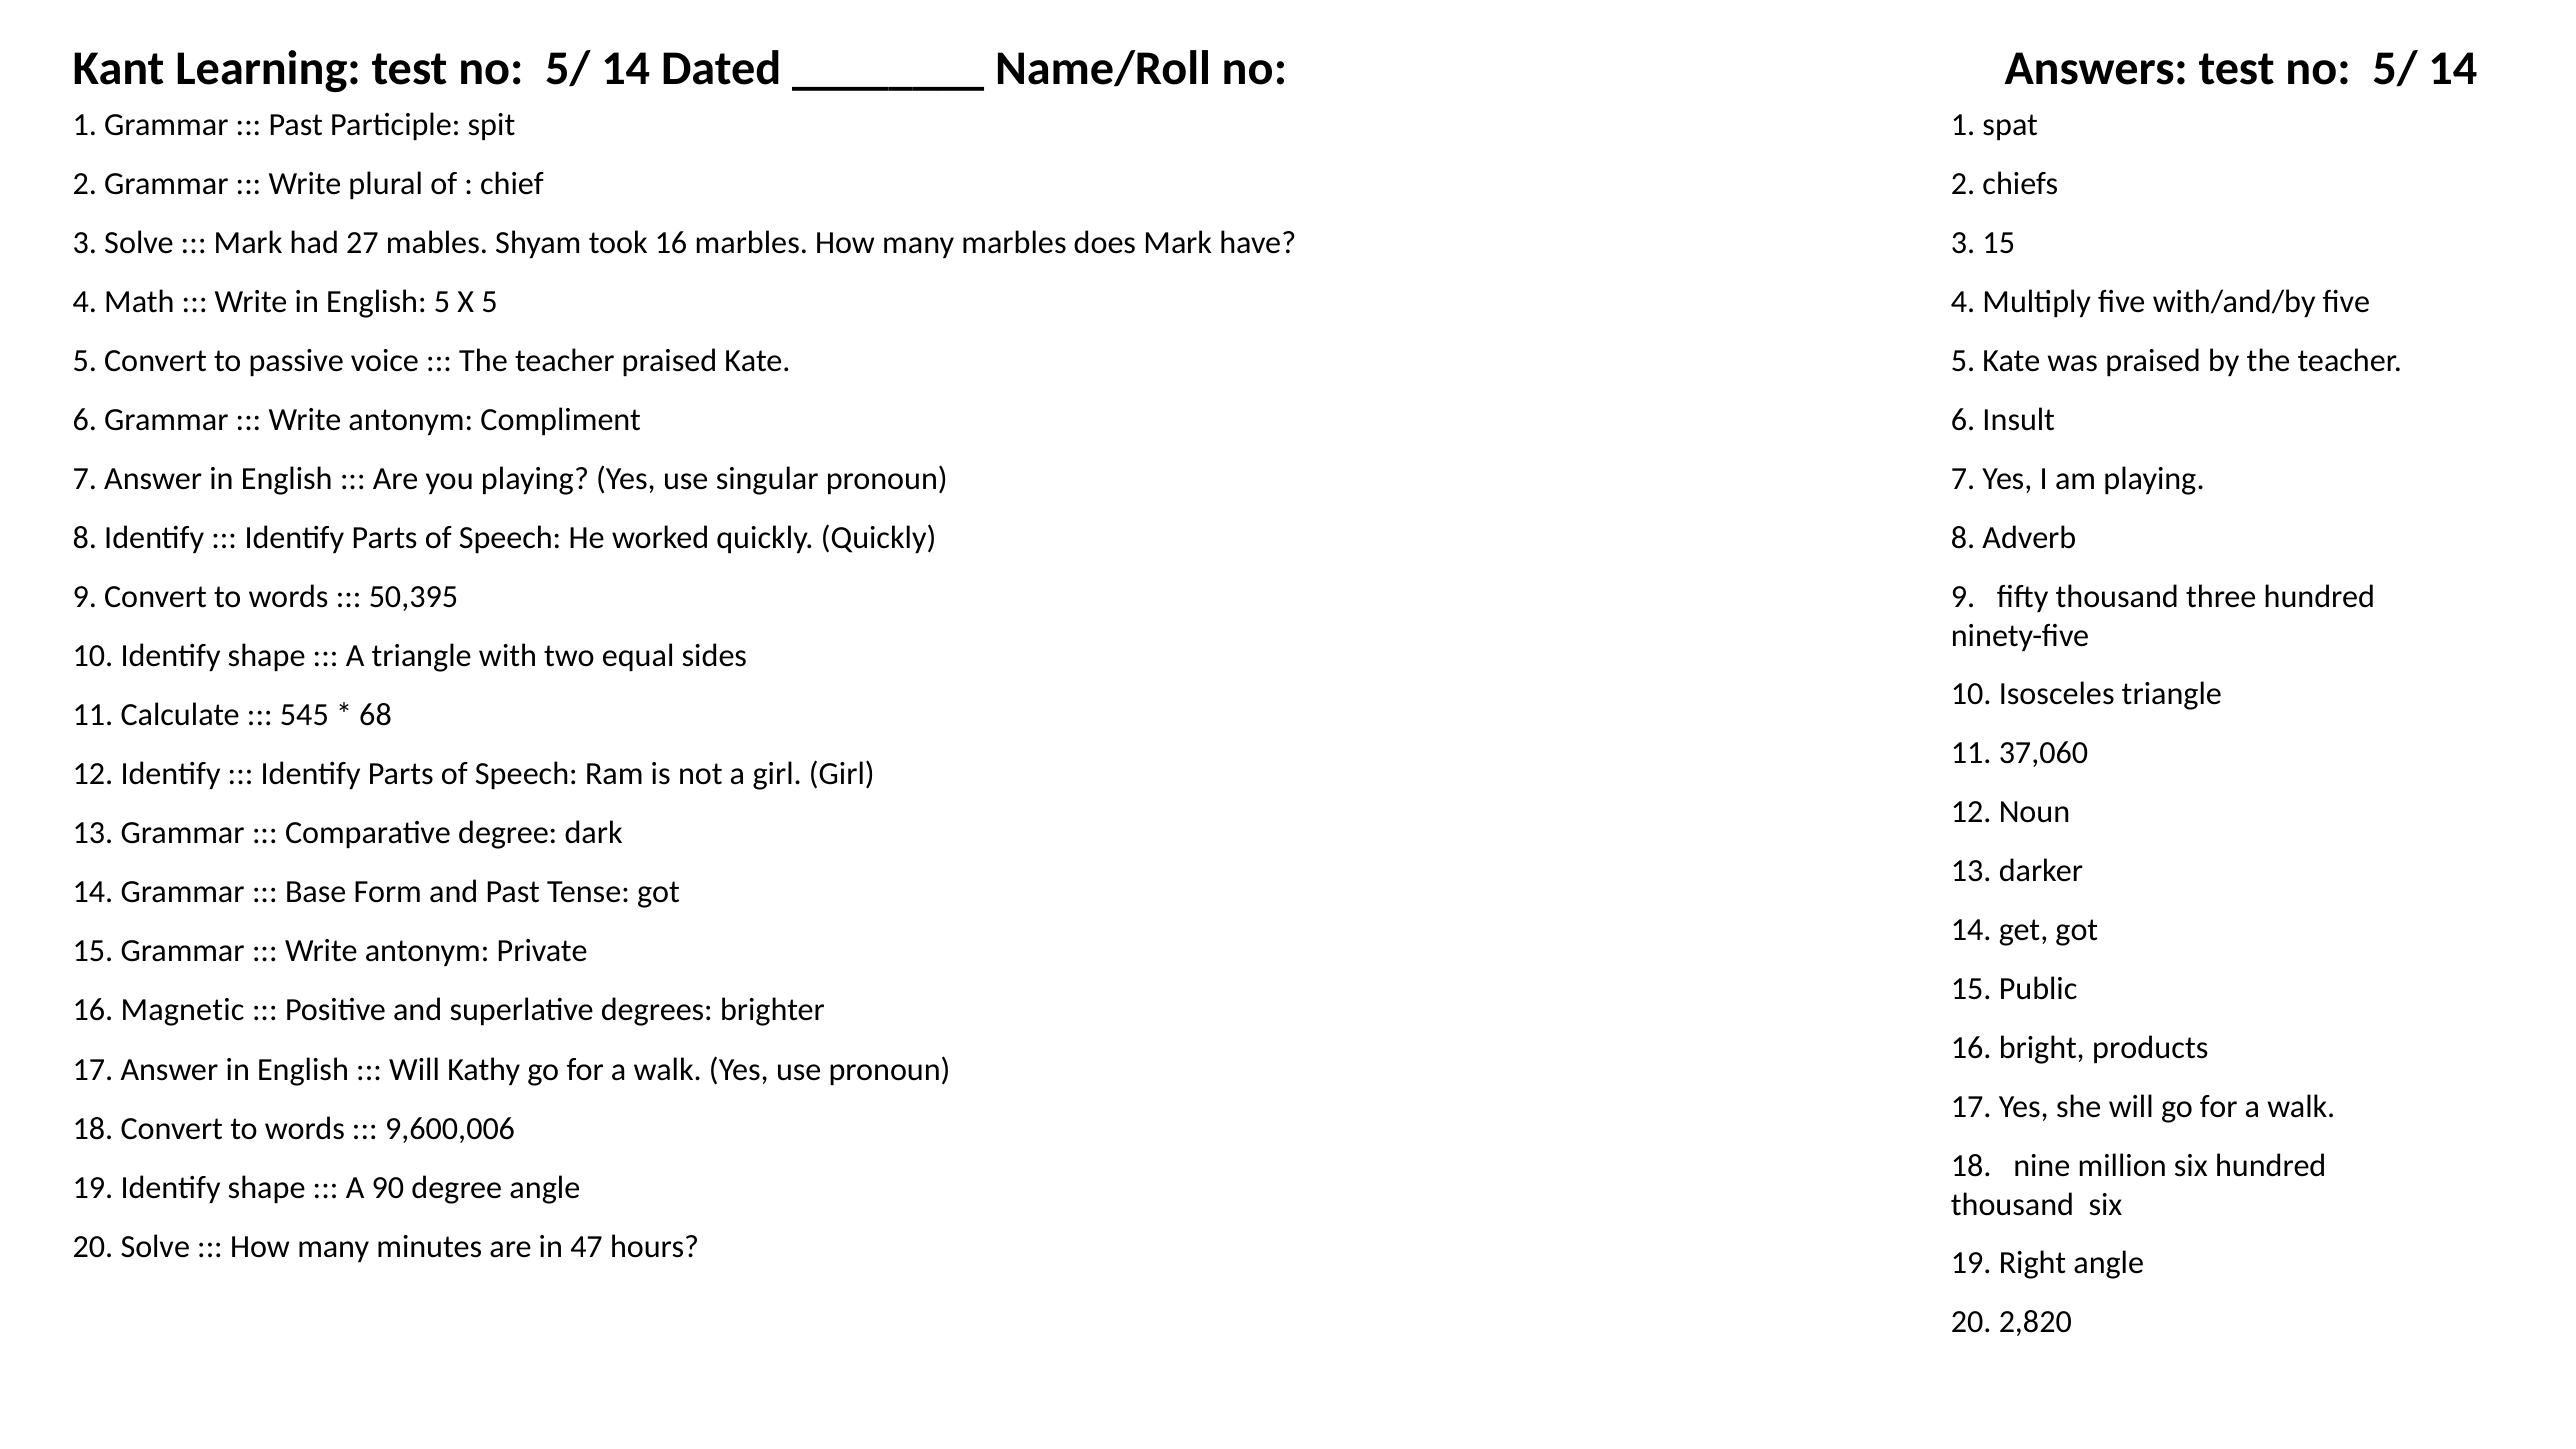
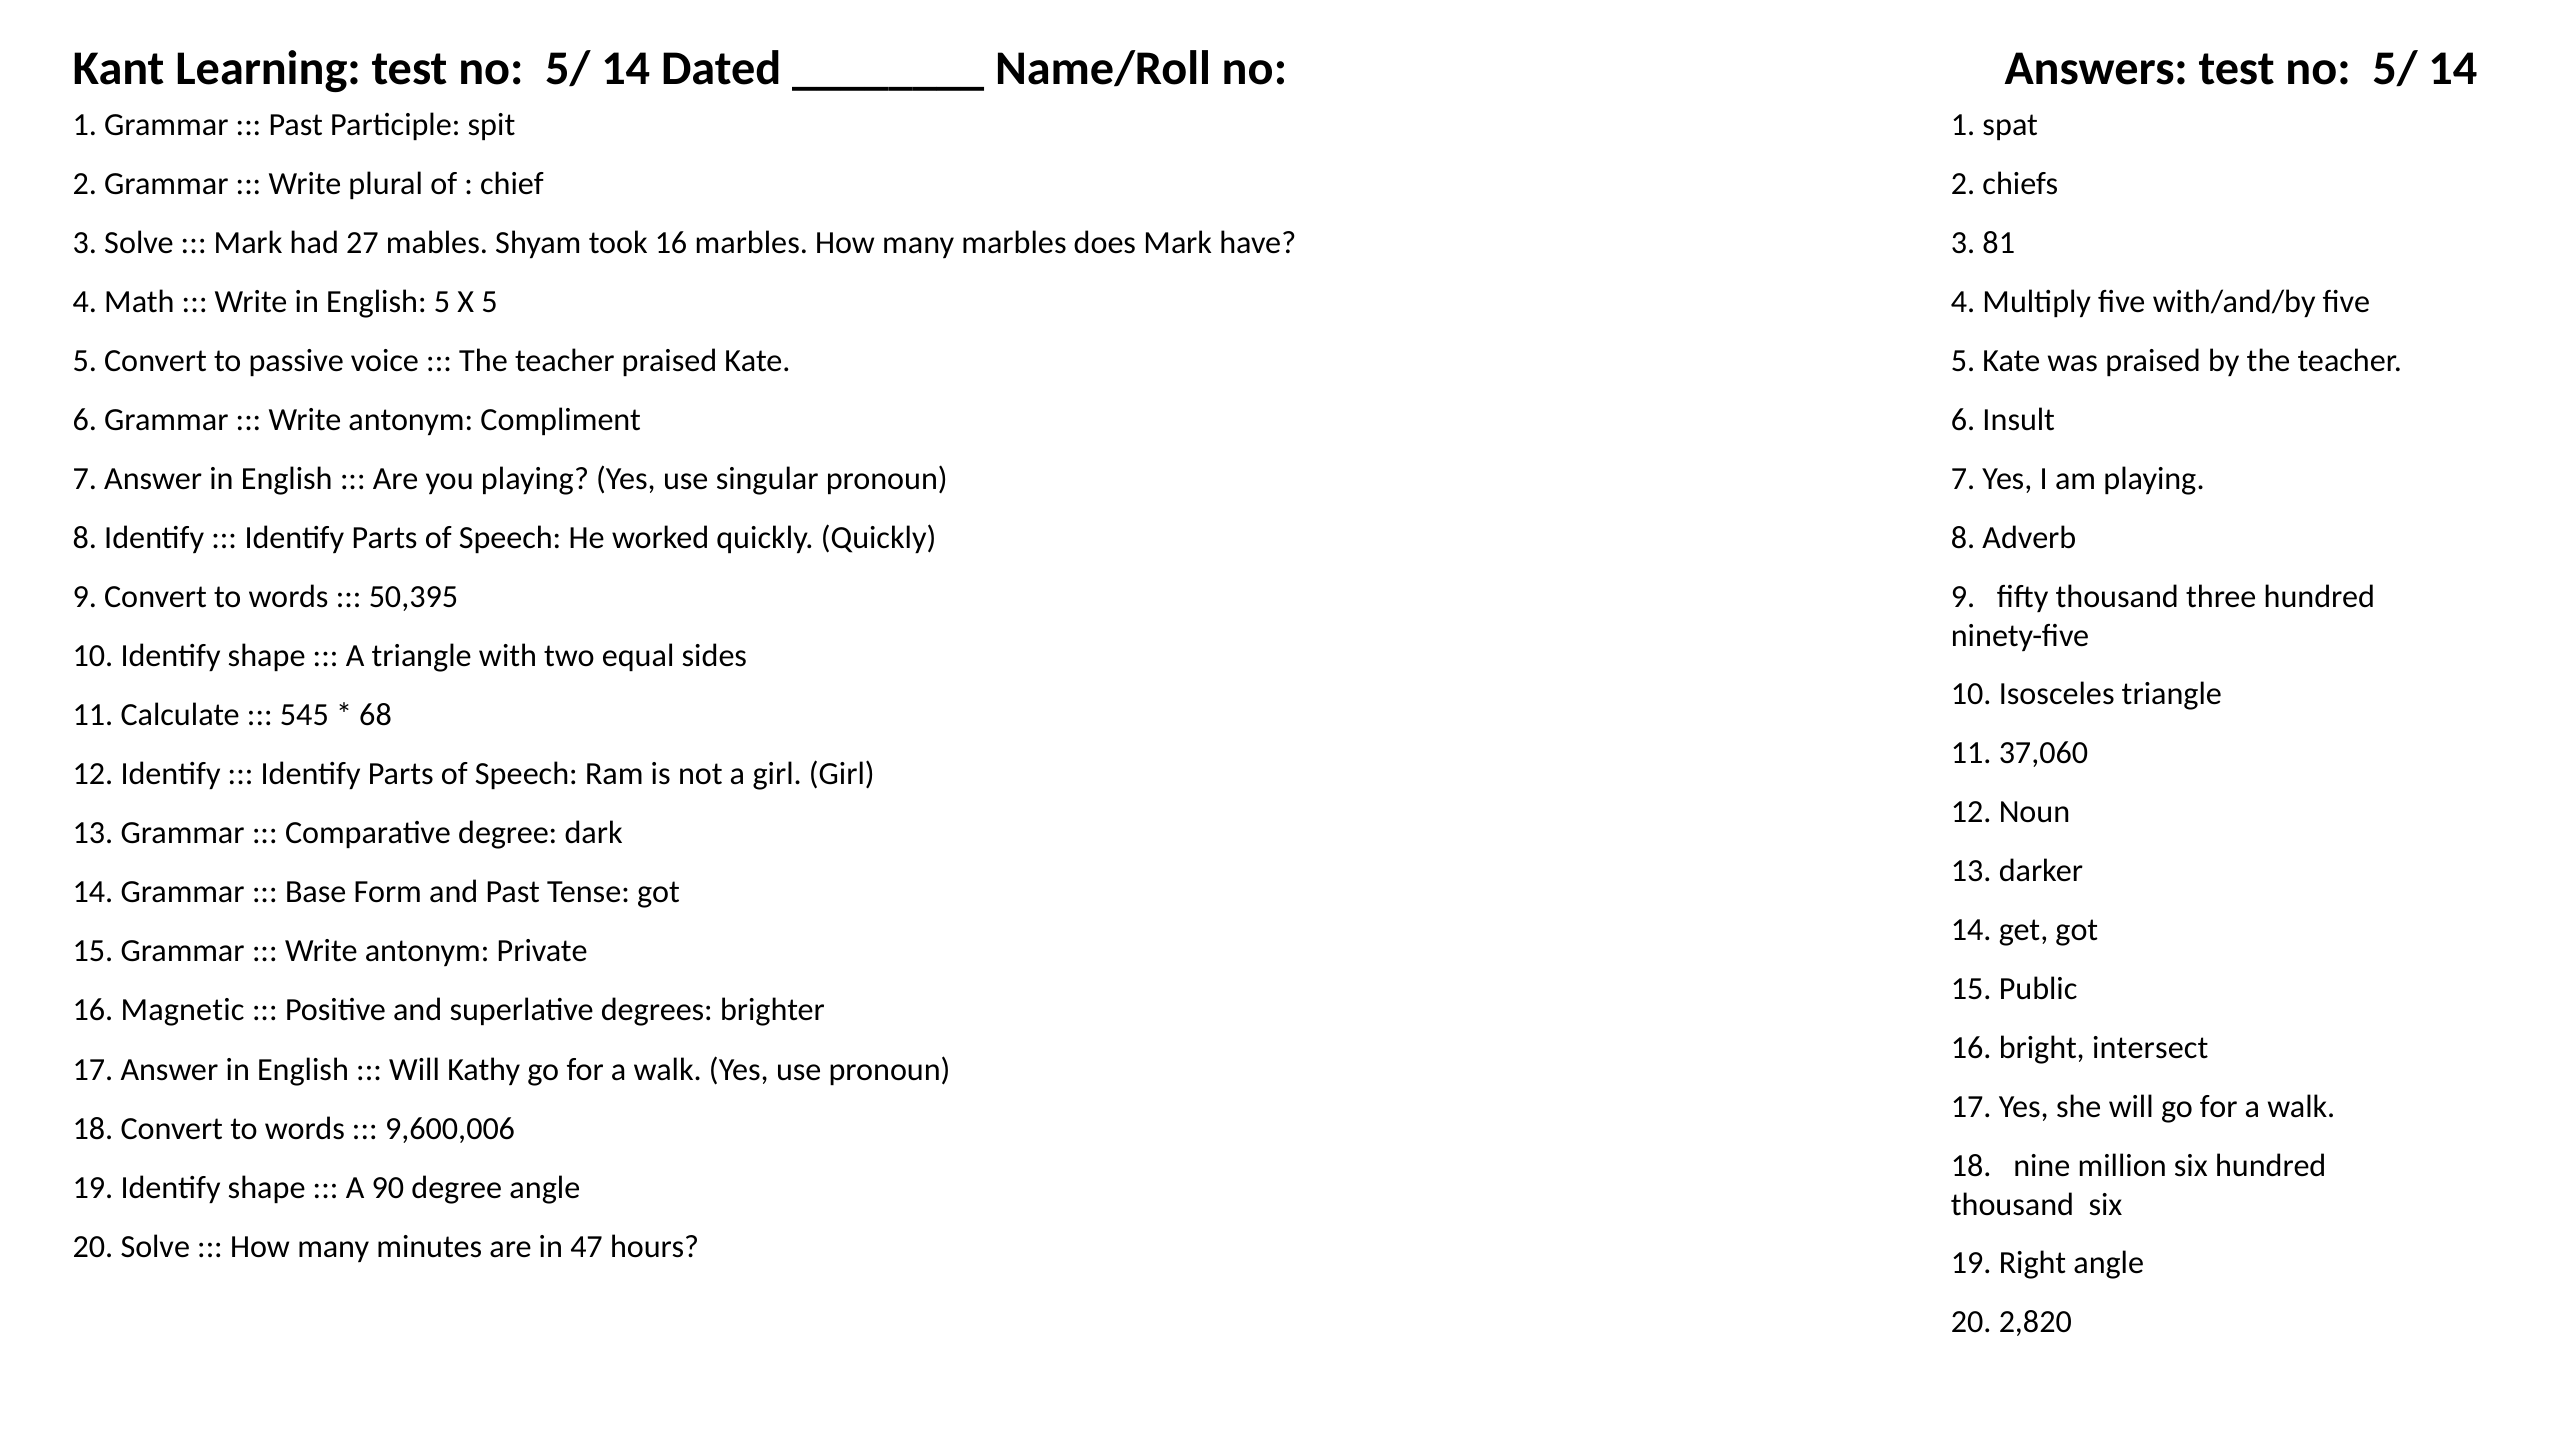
3 15: 15 -> 81
products: products -> intersect
